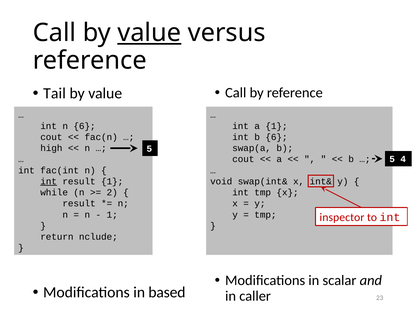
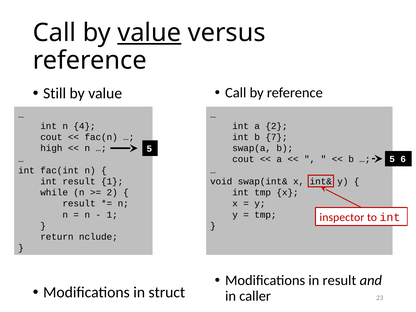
Tail: Tail -> Still
n 6: 6 -> 4
a 1: 1 -> 2
b 6: 6 -> 7
4: 4 -> 6
int at (49, 181) underline: present -> none
in scalar: scalar -> result
based: based -> struct
